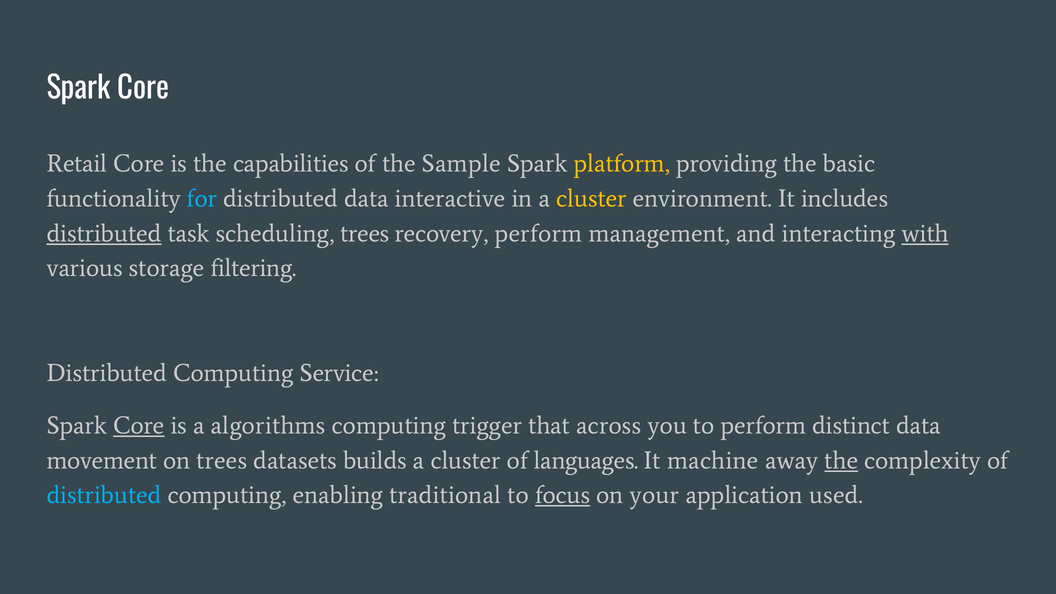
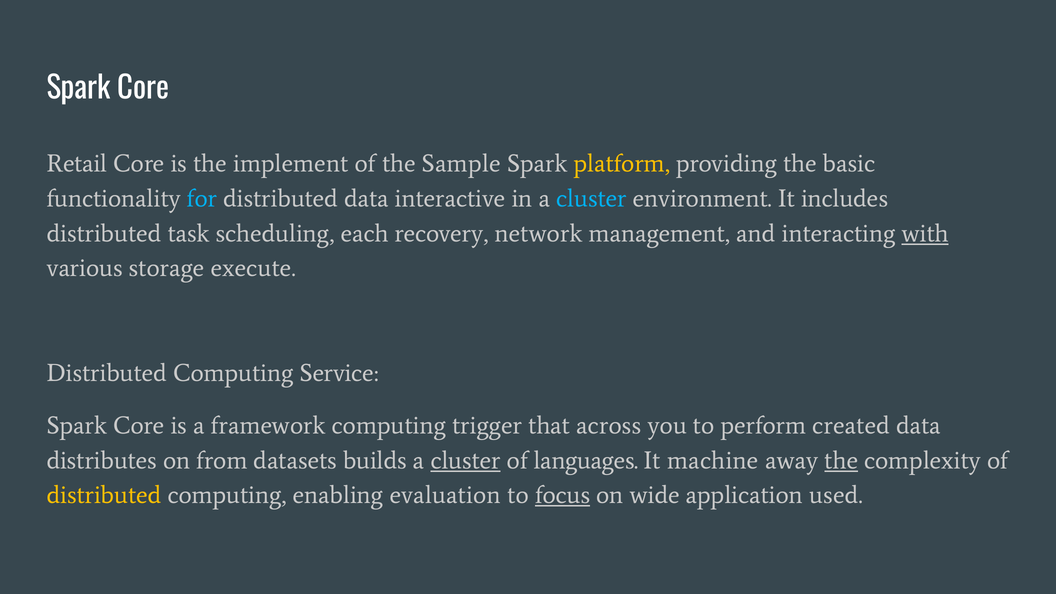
capabilities: capabilities -> implement
cluster at (592, 199) colour: yellow -> light blue
distributed at (104, 233) underline: present -> none
scheduling trees: trees -> each
recovery perform: perform -> network
filtering: filtering -> execute
Core at (139, 426) underline: present -> none
algorithms: algorithms -> framework
distinct: distinct -> created
movement: movement -> distributes
on trees: trees -> from
cluster at (466, 460) underline: none -> present
distributed at (104, 495) colour: light blue -> yellow
traditional: traditional -> evaluation
your: your -> wide
